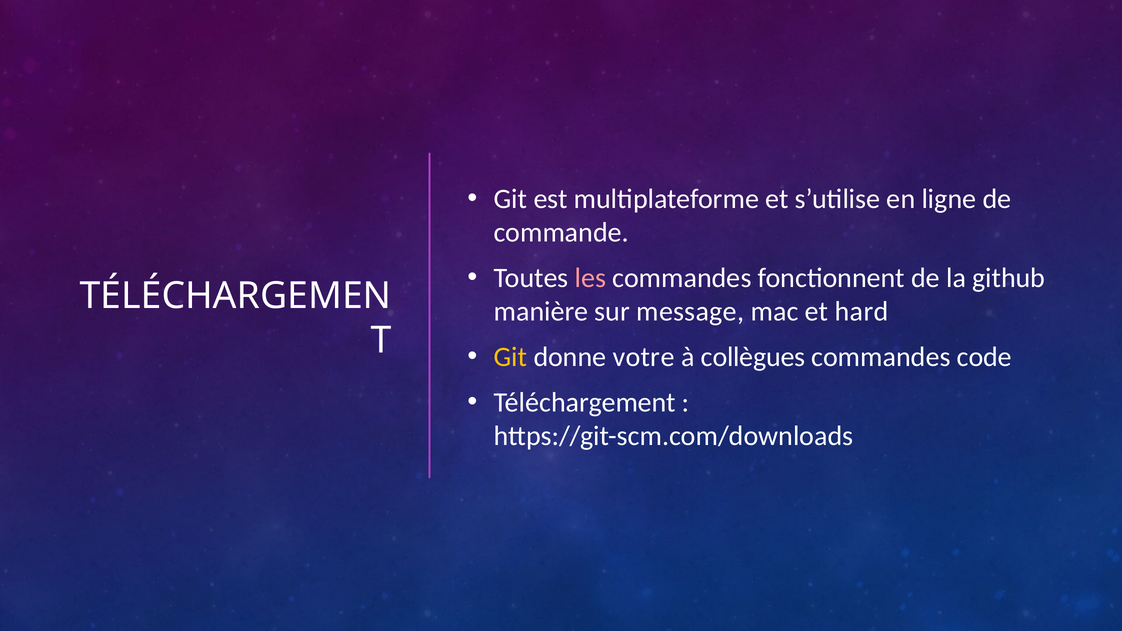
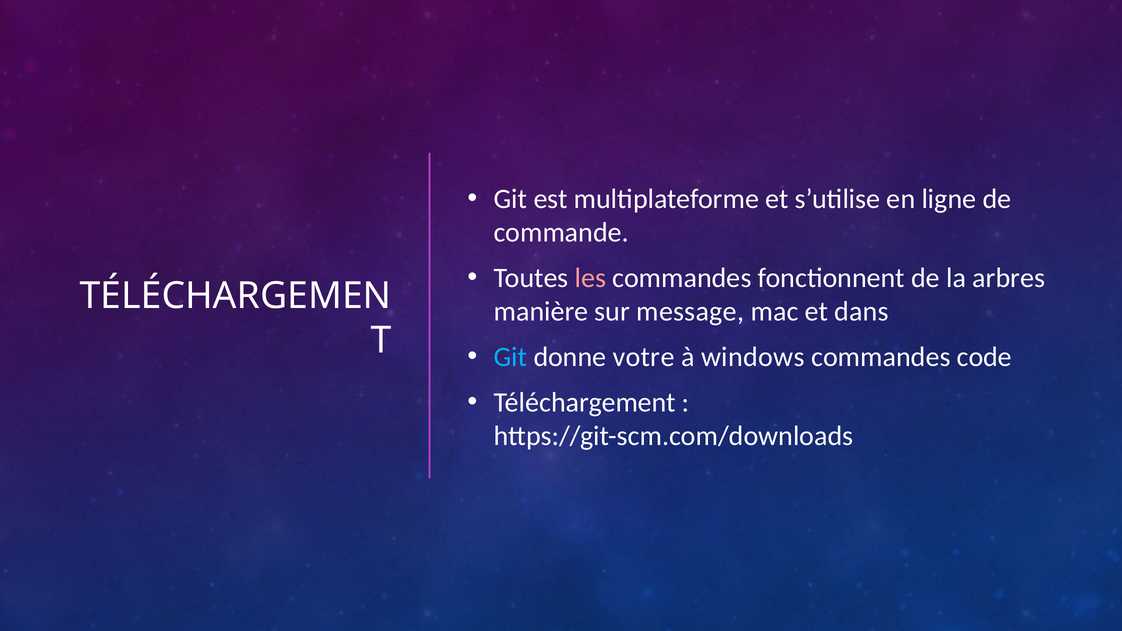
github: github -> arbres
hard: hard -> dans
Git at (511, 357) colour: yellow -> light blue
collègues: collègues -> windows
